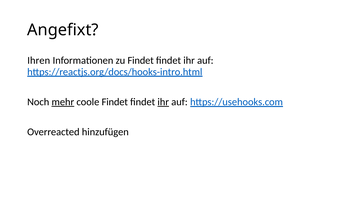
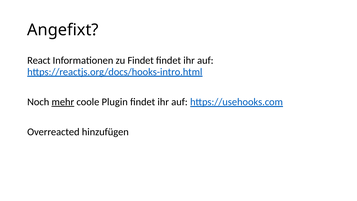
Ihren: Ihren -> React
coole Findet: Findet -> Plugin
ihr at (163, 102) underline: present -> none
